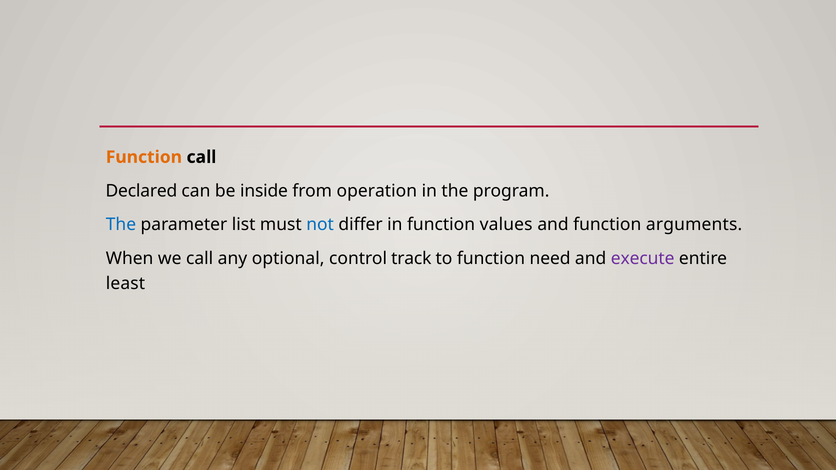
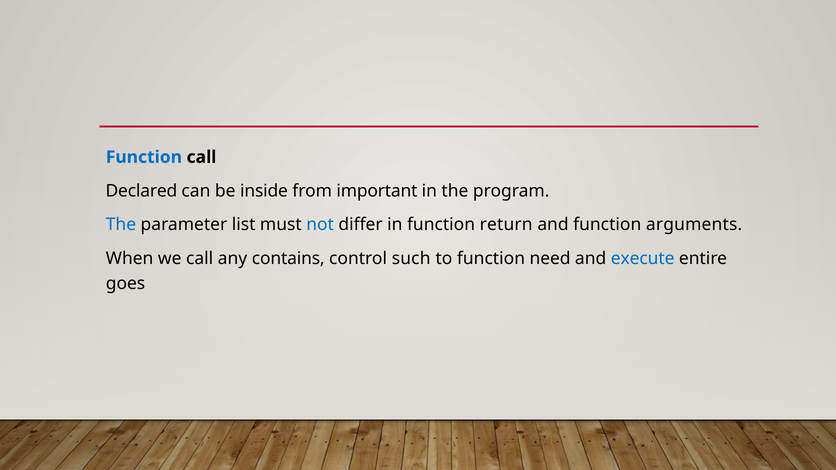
Function at (144, 157) colour: orange -> blue
operation: operation -> important
values: values -> return
optional: optional -> contains
track: track -> such
execute colour: purple -> blue
least: least -> goes
